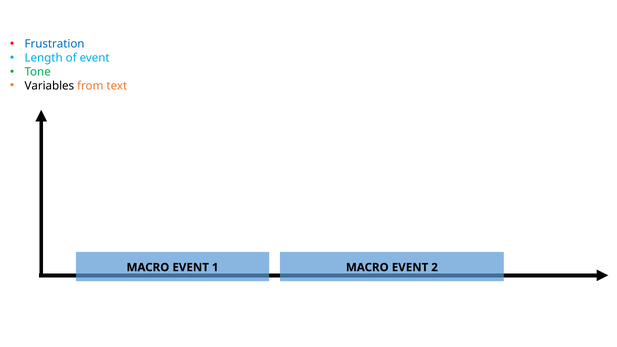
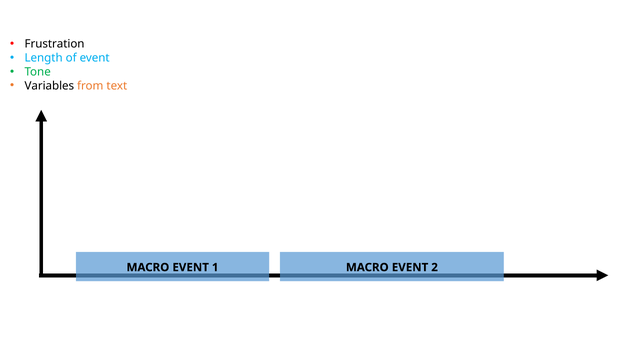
Frustration colour: blue -> black
